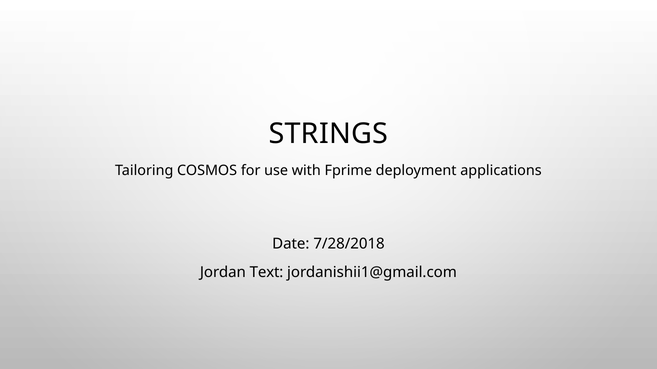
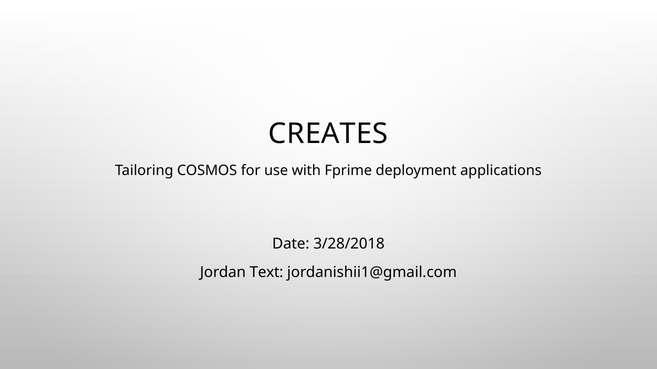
STRINGS: STRINGS -> CREATES
7/28/2018: 7/28/2018 -> 3/28/2018
